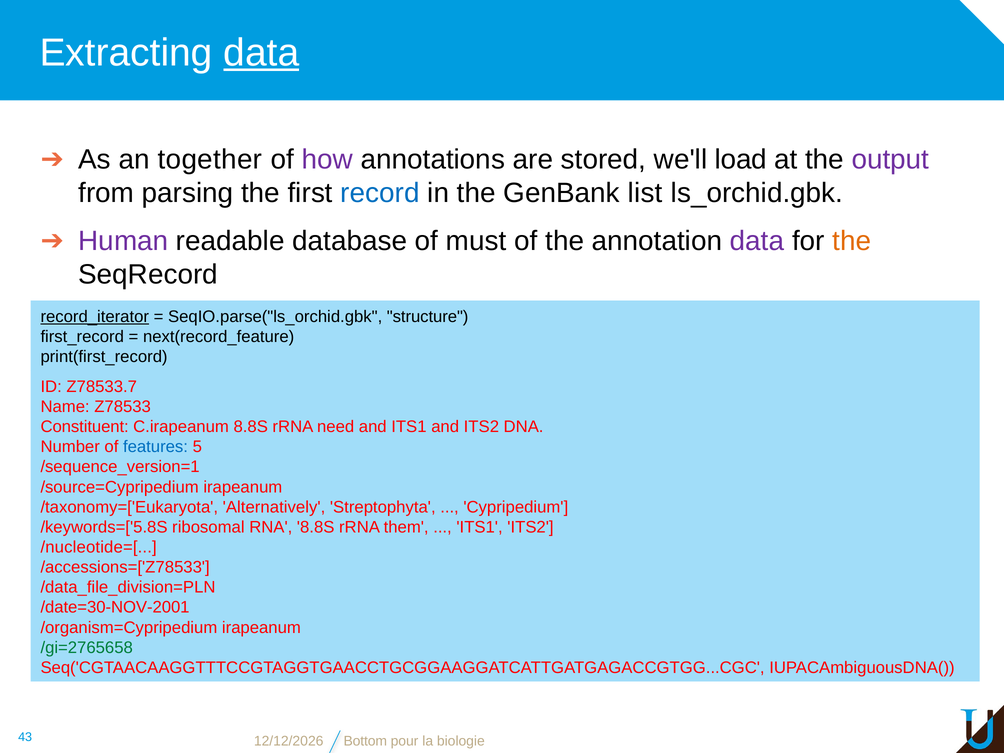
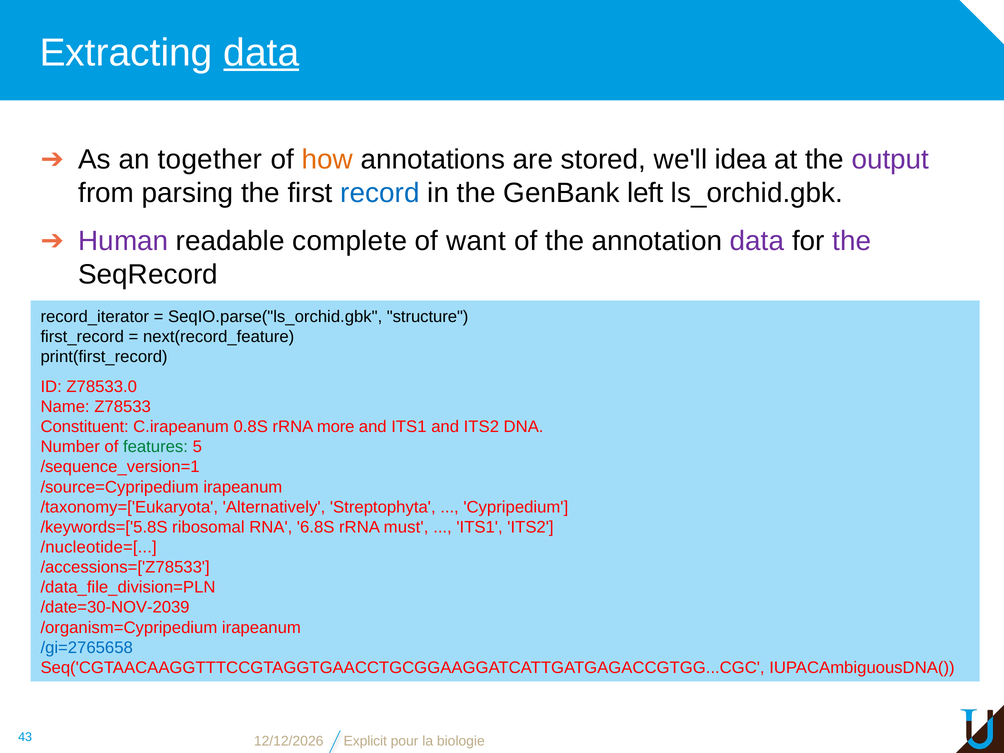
how colour: purple -> orange
load: load -> idea
list: list -> left
database: database -> complete
must: must -> want
the at (852, 241) colour: orange -> purple
record_iterator underline: present -> none
Z78533.7: Z78533.7 -> Z78533.0
C.irapeanum 8.8S: 8.8S -> 0.8S
need: need -> more
features colour: blue -> green
RNA 8.8S: 8.8S -> 6.8S
them: them -> must
/date=30-NOV-2001: /date=30-NOV-2001 -> /date=30-NOV-2039
/gi=2765658 colour: green -> blue
Bottom: Bottom -> Explicit
